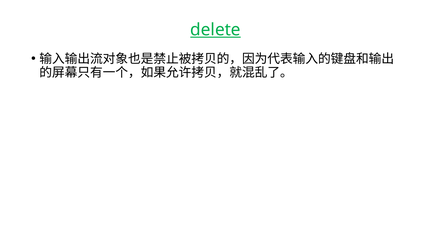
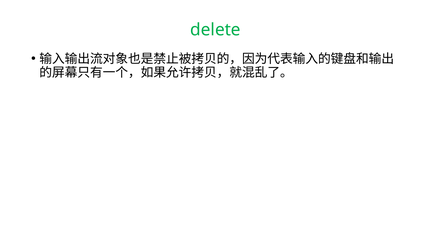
delete underline: present -> none
